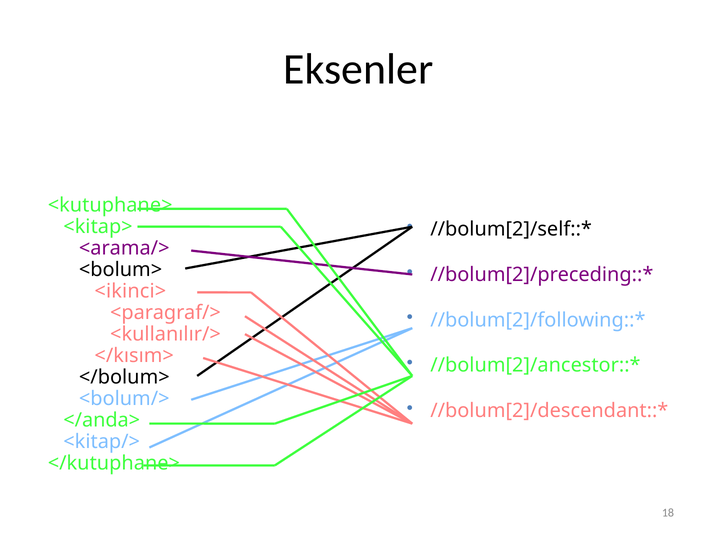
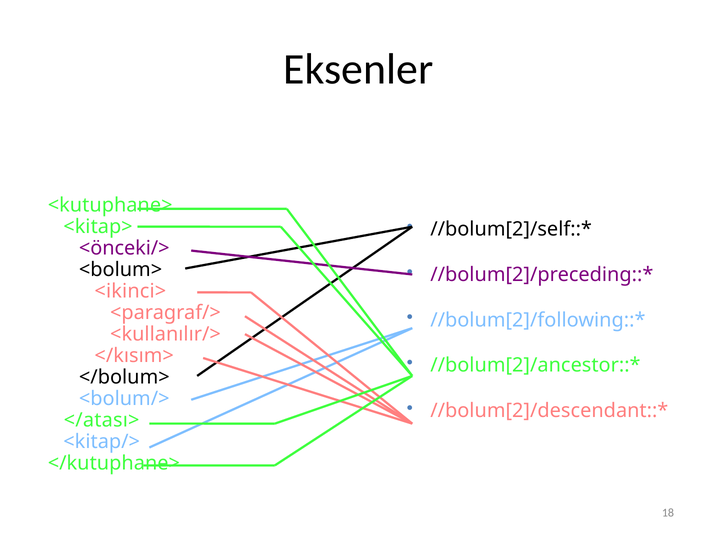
<arama/>: <arama/> -> <önceki/>
</anda>: </anda> -> </atası>
